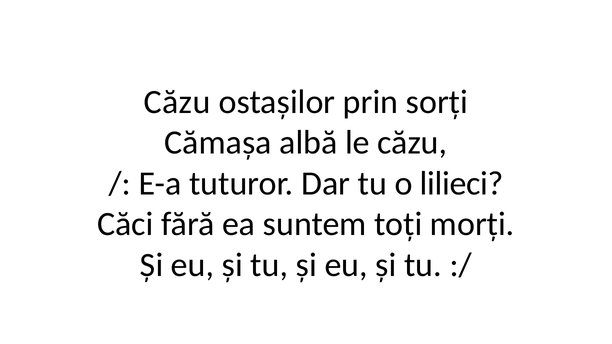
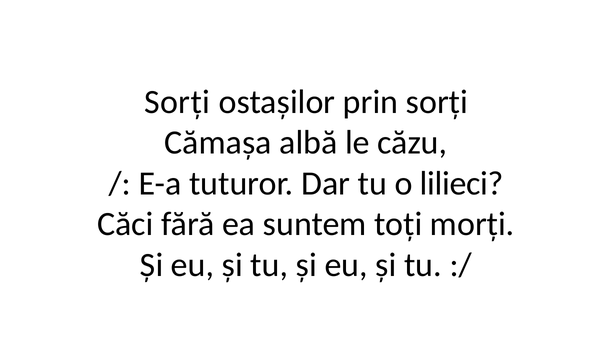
Căzu at (177, 102): Căzu -> Sorți
